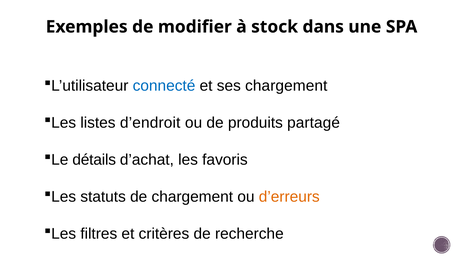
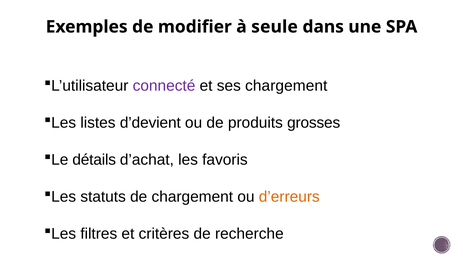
stock: stock -> seule
connecté colour: blue -> purple
d’endroit: d’endroit -> d’devient
partagé: partagé -> grosses
